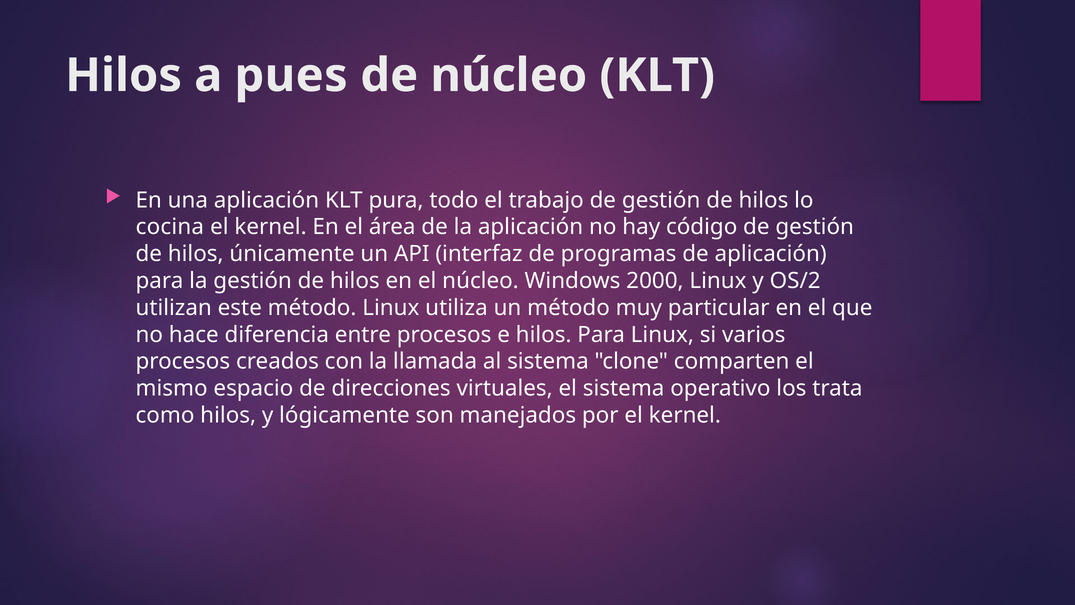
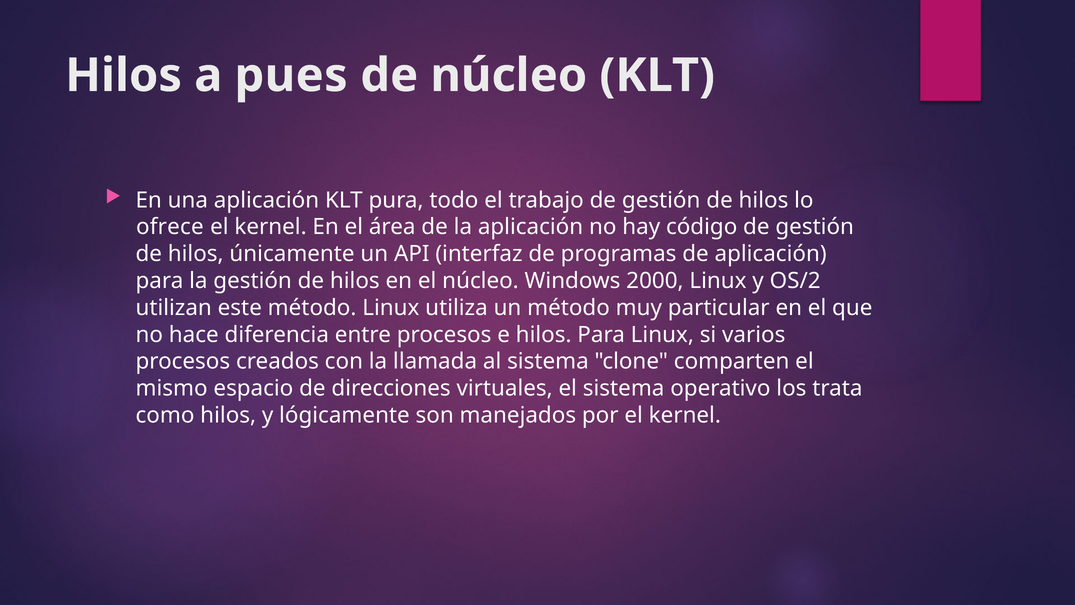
cocina: cocina -> ofrece
